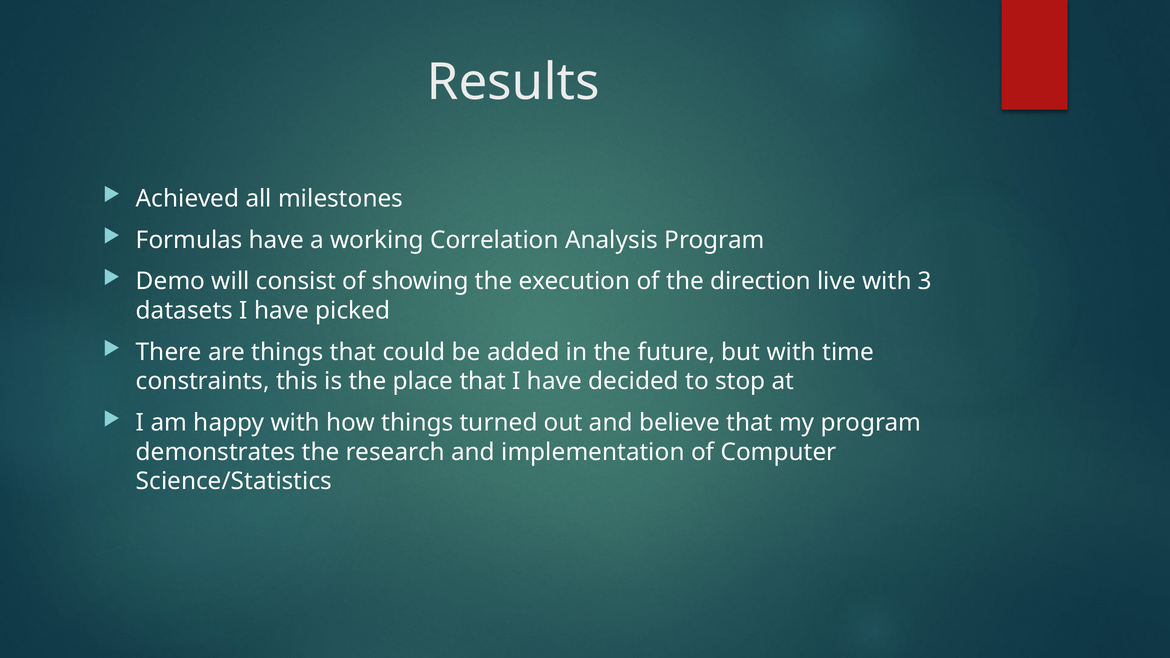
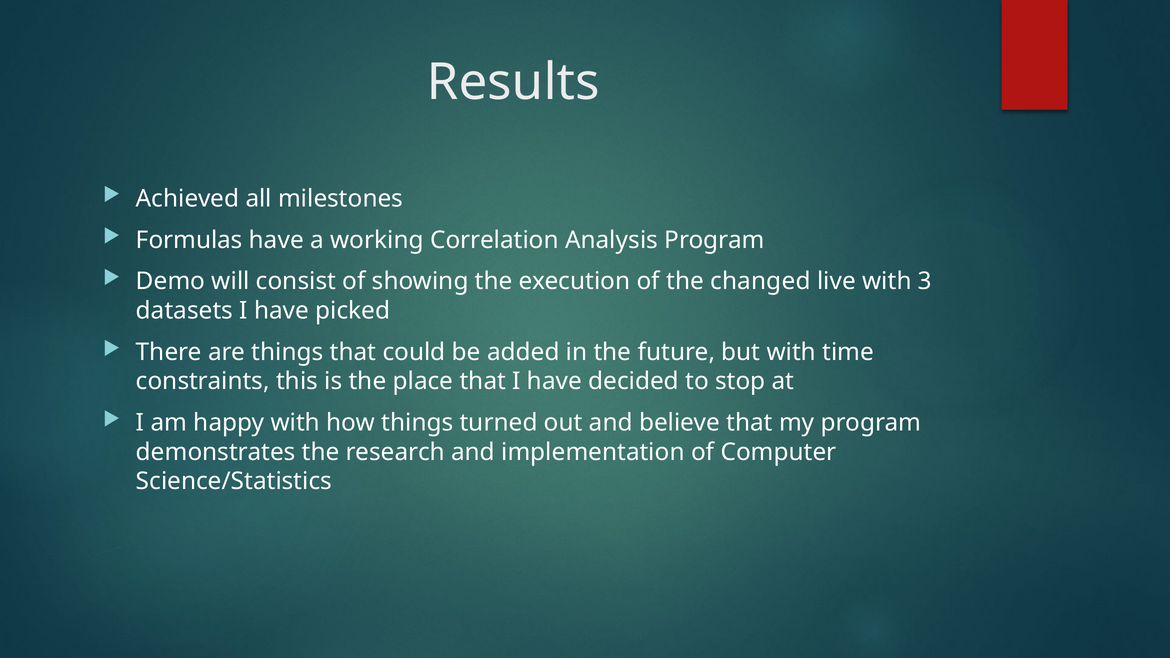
direction: direction -> changed
